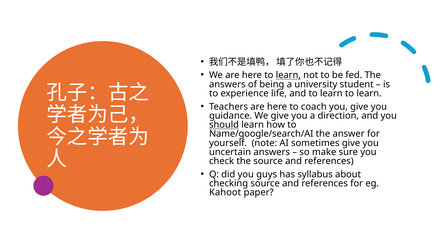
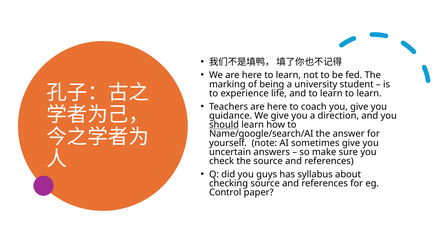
learn at (288, 75) underline: present -> none
answers at (227, 84): answers -> marking
Kahoot: Kahoot -> Control
